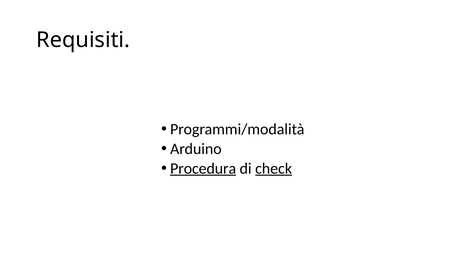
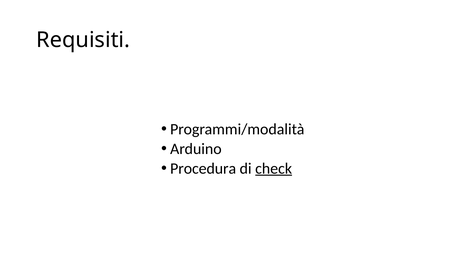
Procedura underline: present -> none
